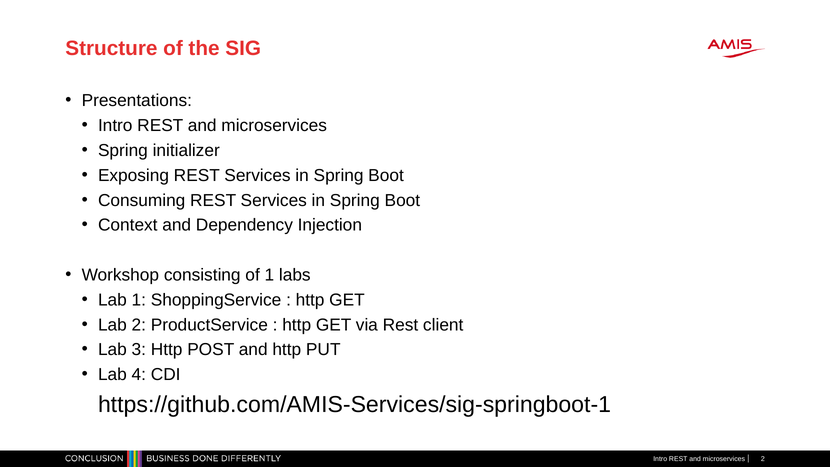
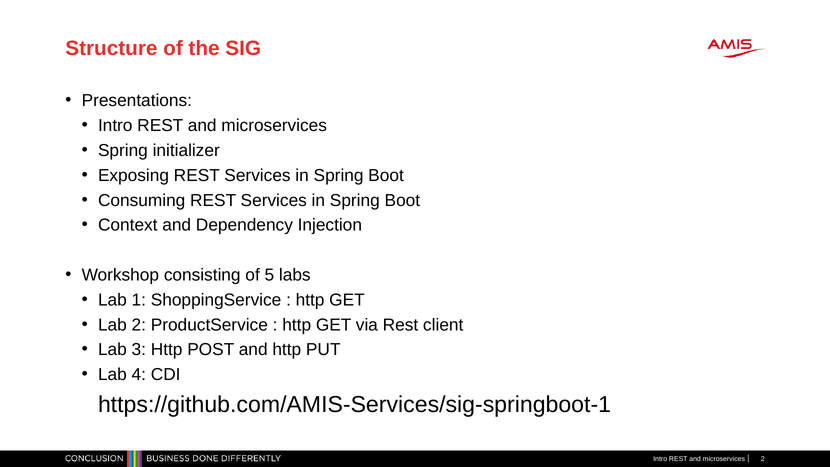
of 1: 1 -> 5
